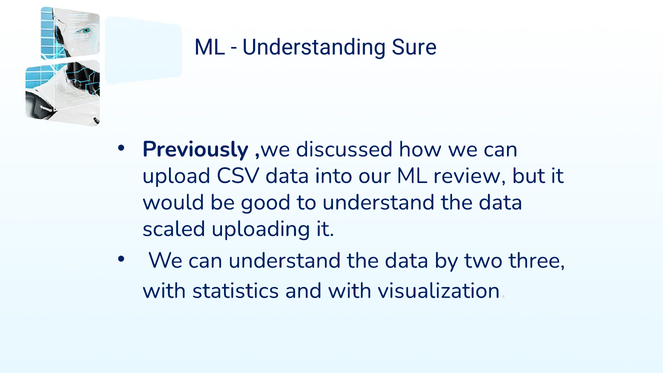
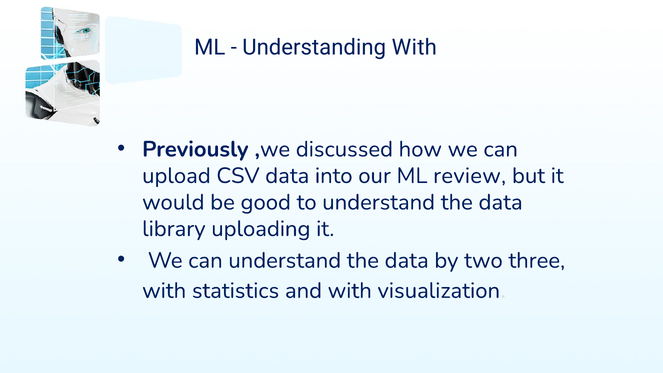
Understanding Sure: Sure -> With
scaled: scaled -> library
